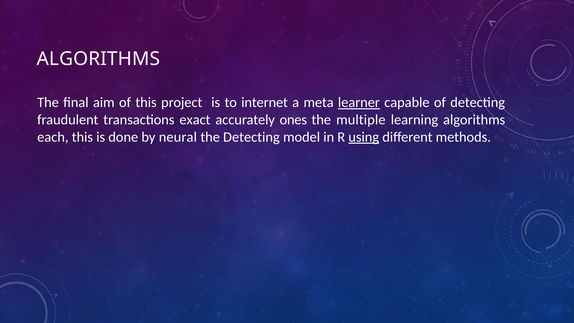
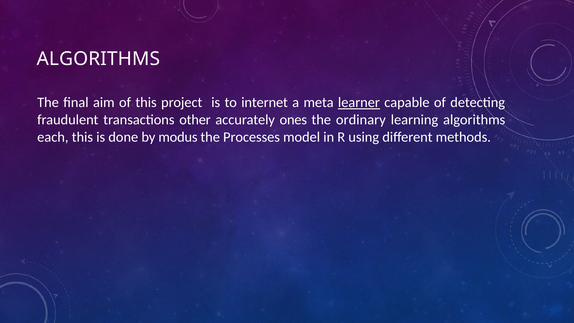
exact: exact -> other
multiple: multiple -> ordinary
neural: neural -> modus
the Detecting: Detecting -> Processes
using underline: present -> none
